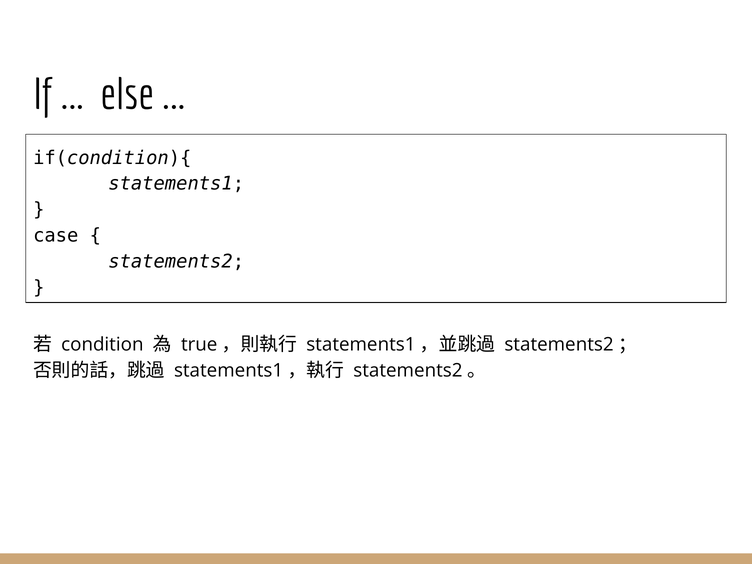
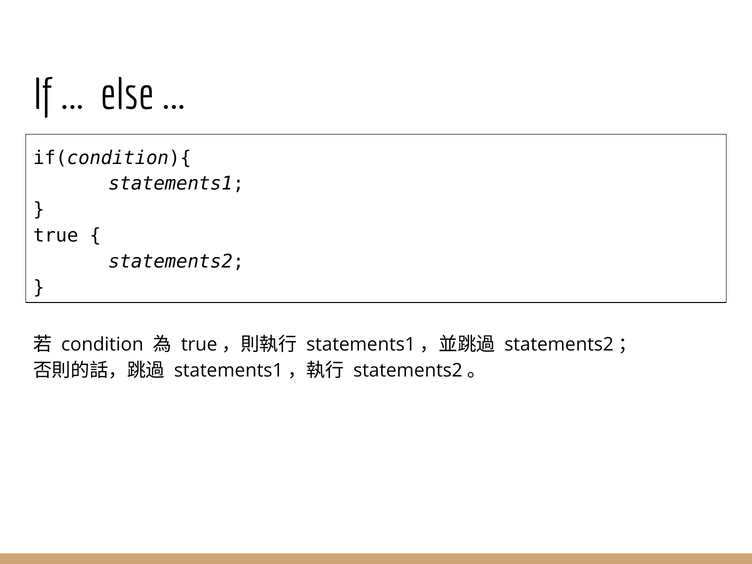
case at (56, 236): case -> true
